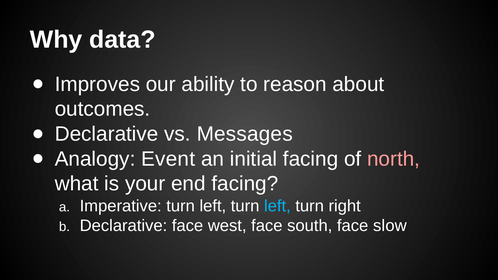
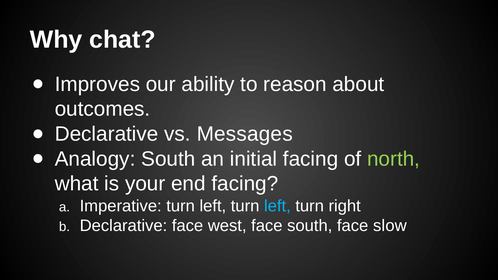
data: data -> chat
Analogy Event: Event -> South
north colour: pink -> light green
